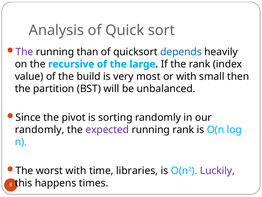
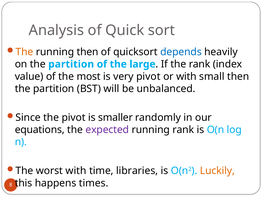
The at (24, 52) colour: purple -> orange
running than: than -> then
on the recursive: recursive -> partition
build: build -> most
very most: most -> pivot
sorting: sorting -> smaller
randomly at (40, 129): randomly -> equations
Luckily colour: purple -> orange
